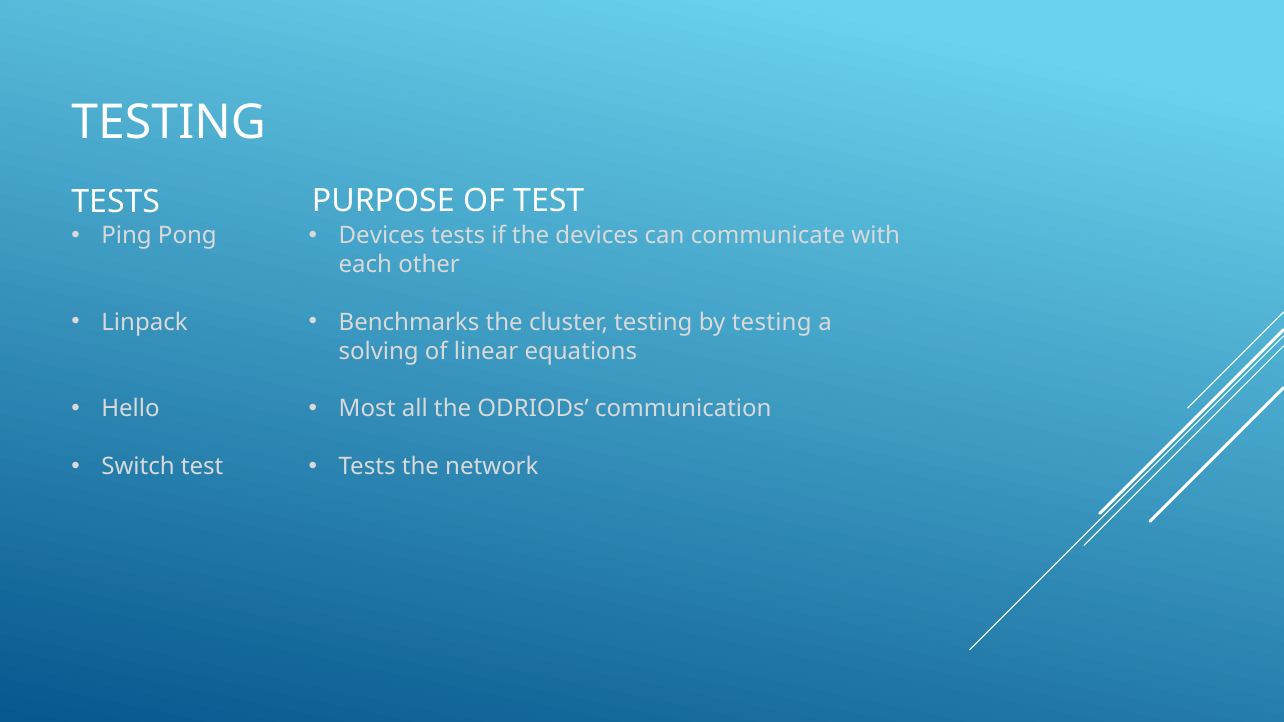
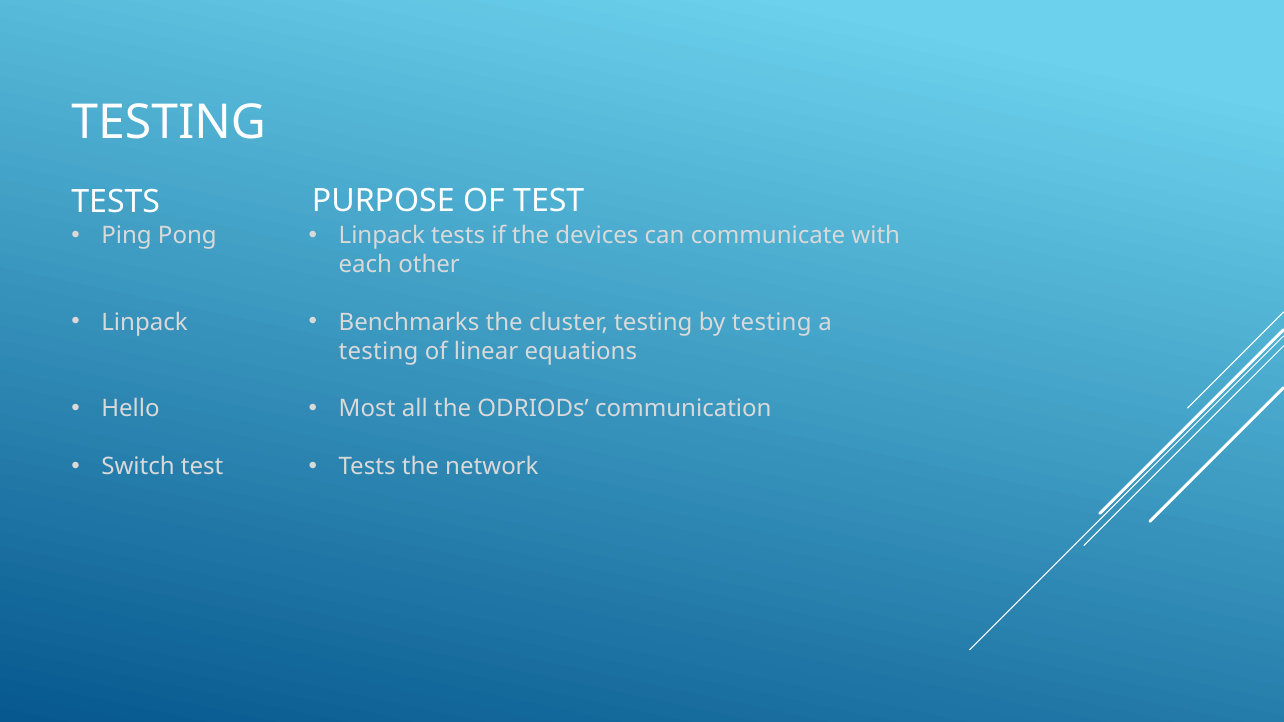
Devices at (382, 236): Devices -> Linpack
solving at (379, 351): solving -> testing
